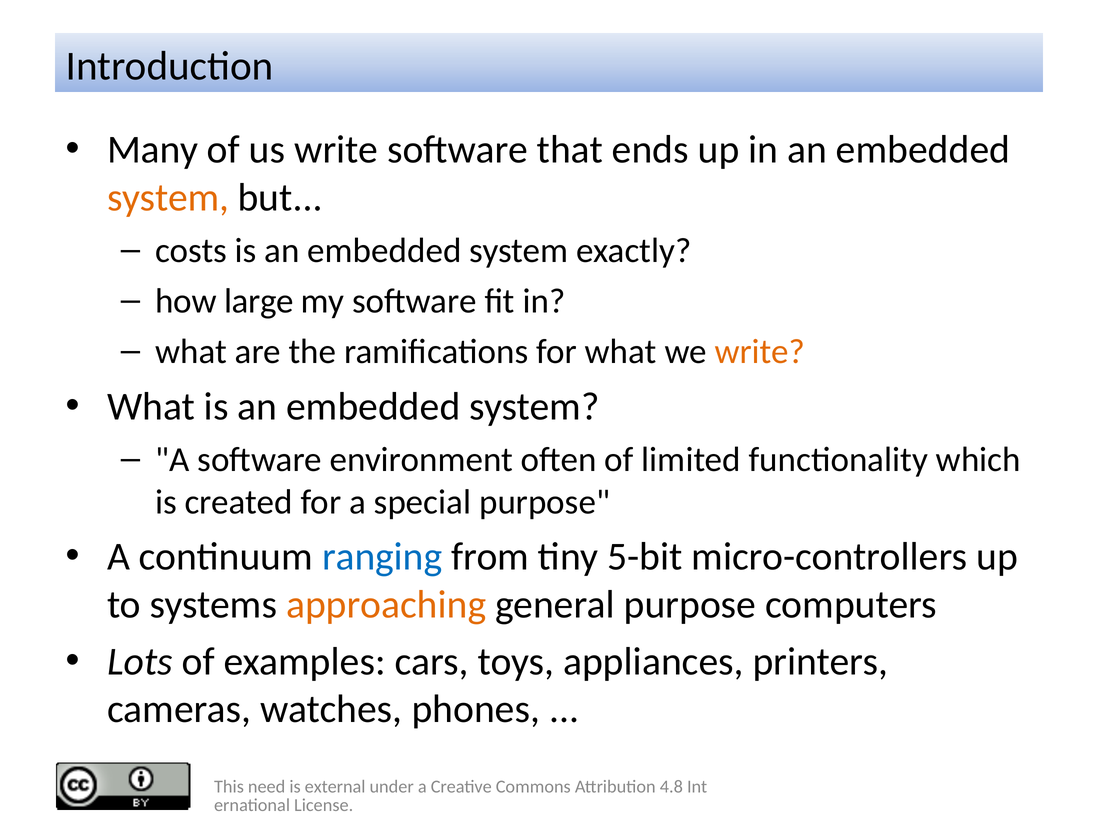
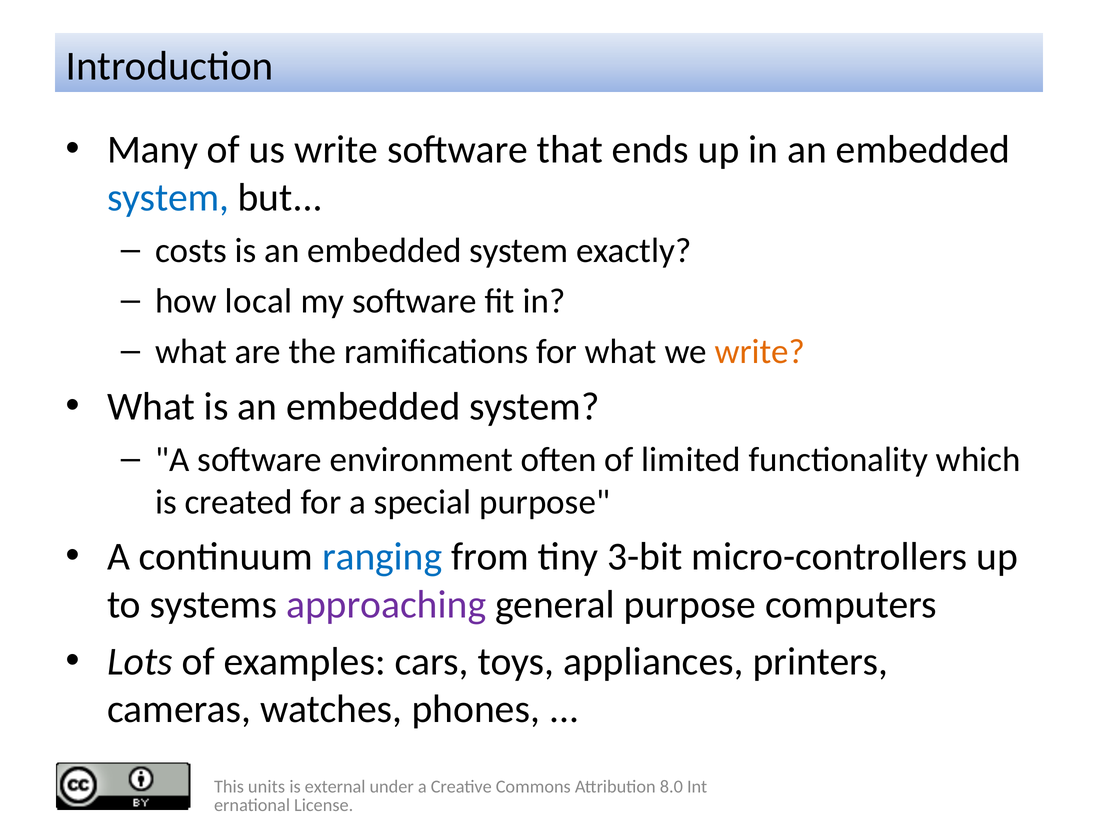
system at (168, 197) colour: orange -> blue
large: large -> local
5-bit: 5-bit -> 3-bit
approaching colour: orange -> purple
need: need -> units
4.8: 4.8 -> 8.0
